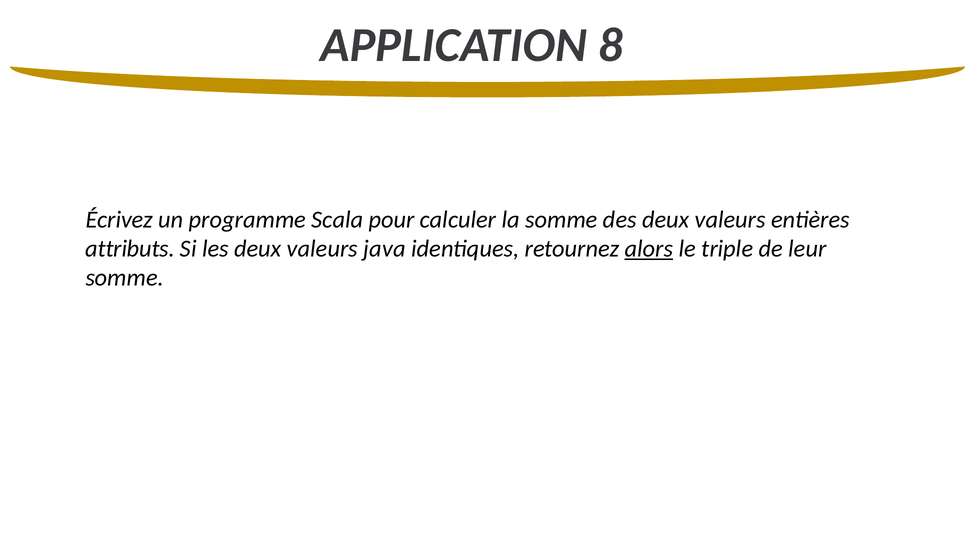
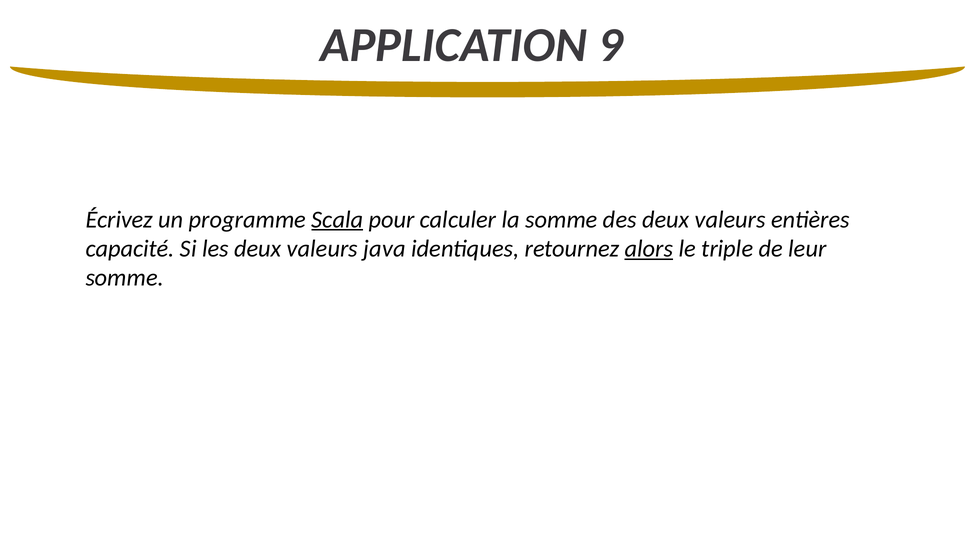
8: 8 -> 9
Scala underline: none -> present
attributs: attributs -> capacité
